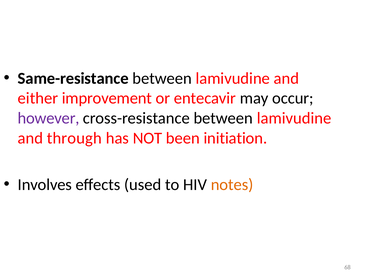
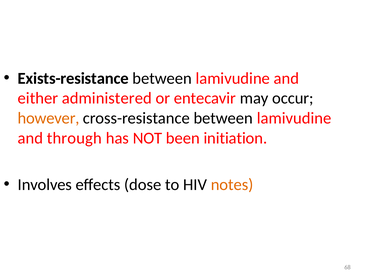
Same-resistance: Same-resistance -> Exists-resistance
improvement: improvement -> administered
however colour: purple -> orange
used: used -> dose
